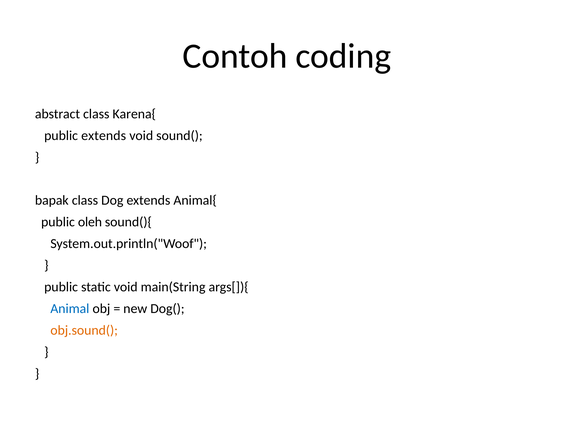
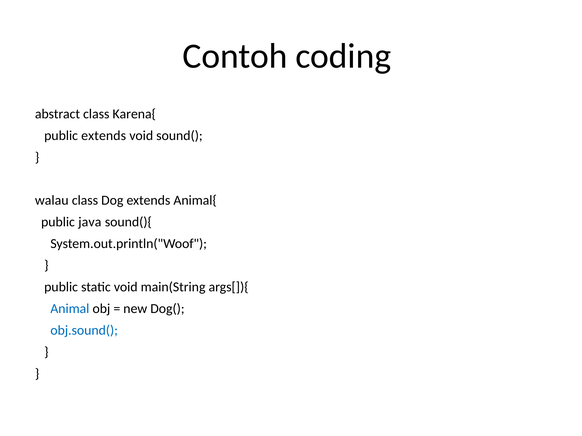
bapak: bapak -> walau
oleh: oleh -> java
obj.sound( colour: orange -> blue
